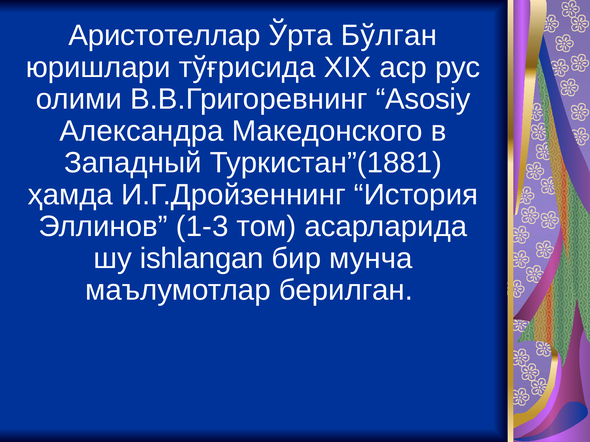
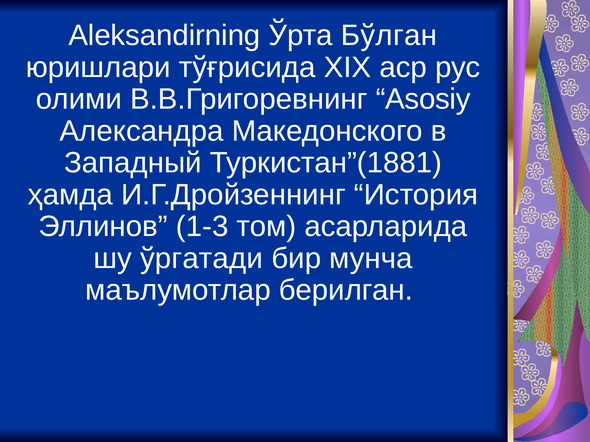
Аристотеллар: Аристотеллар -> Aleksandirning
ishlangan: ishlangan -> ўргатади
